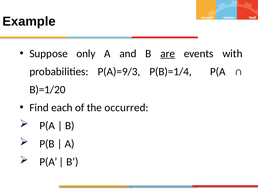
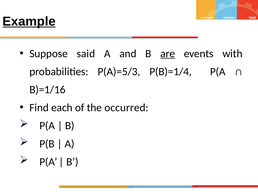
Example underline: none -> present
only: only -> said
P(A)=9/3: P(A)=9/3 -> P(A)=5/3
B)=1/20: B)=1/20 -> B)=1/16
